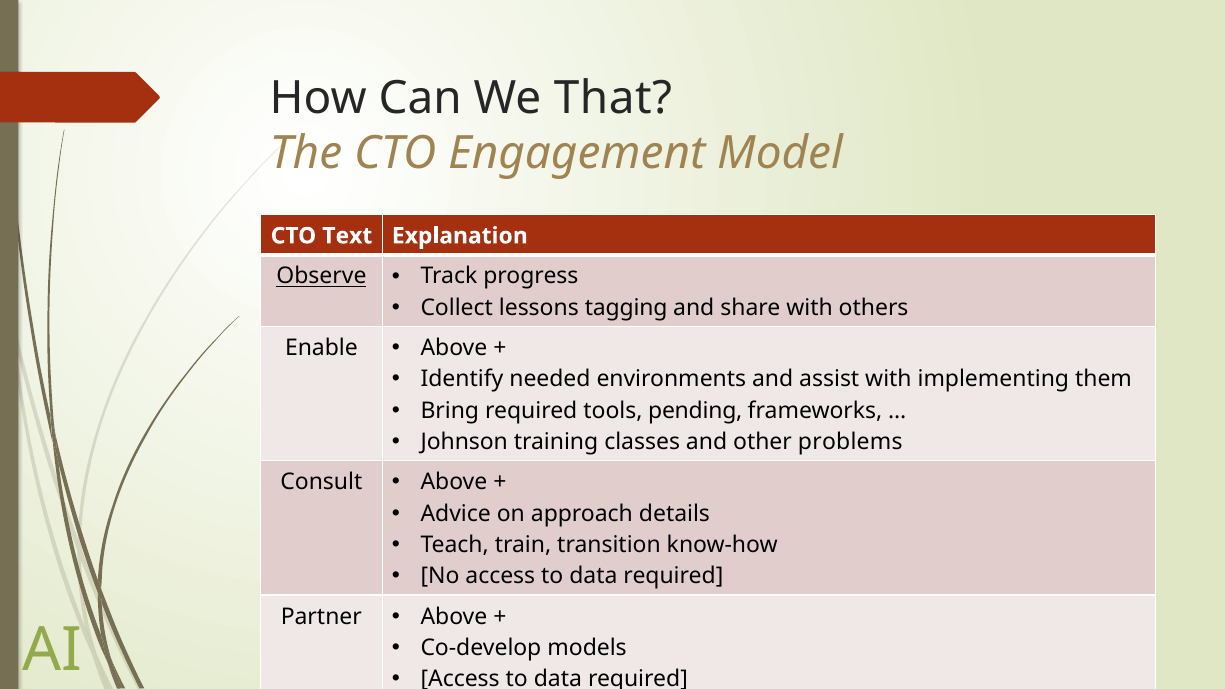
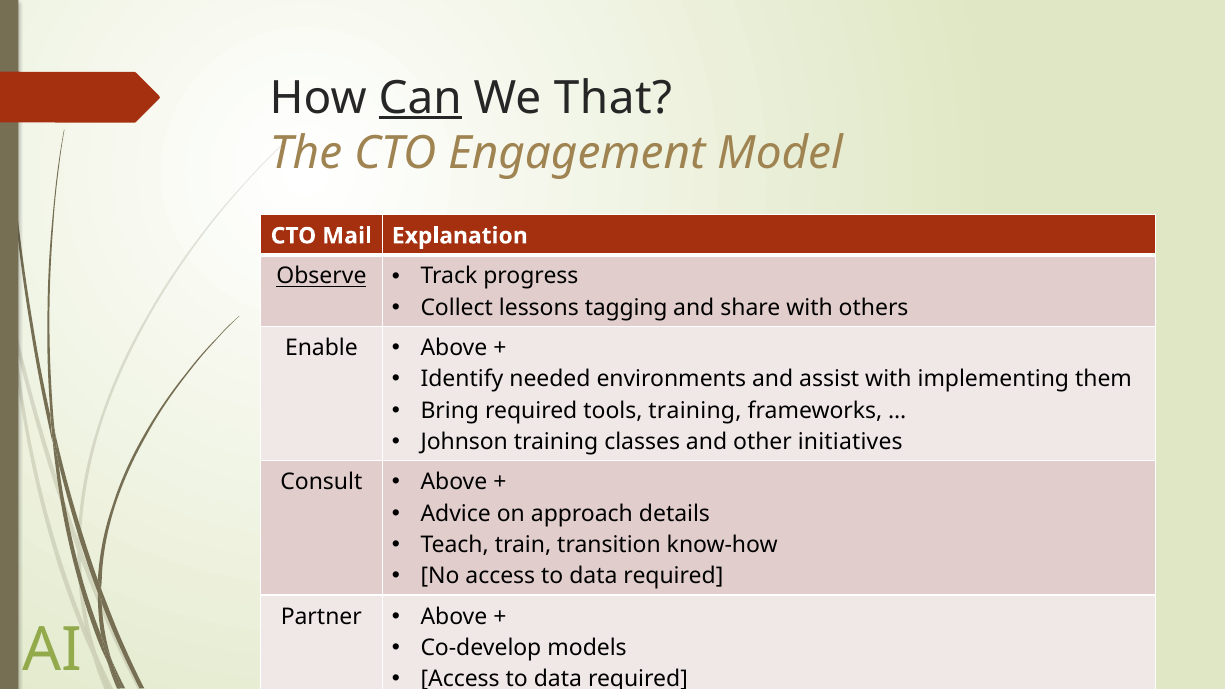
Can underline: none -> present
Text: Text -> Mail
tools pending: pending -> training
problems: problems -> initiatives
